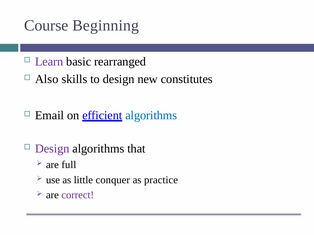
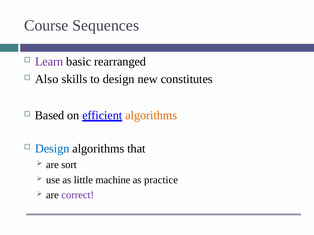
Beginning: Beginning -> Sequences
Email: Email -> Based
algorithms at (151, 116) colour: blue -> orange
Design at (52, 149) colour: purple -> blue
full: full -> sort
conquer: conquer -> machine
